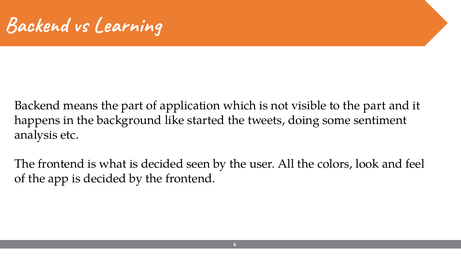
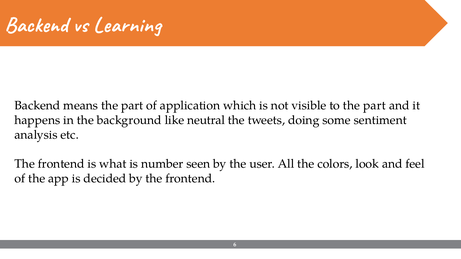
started: started -> neutral
what is decided: decided -> number
